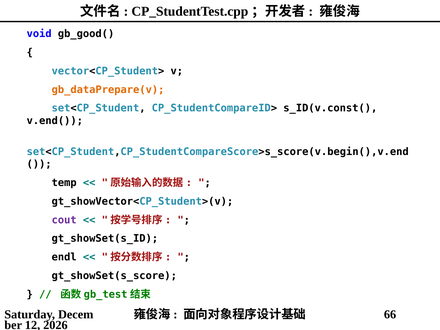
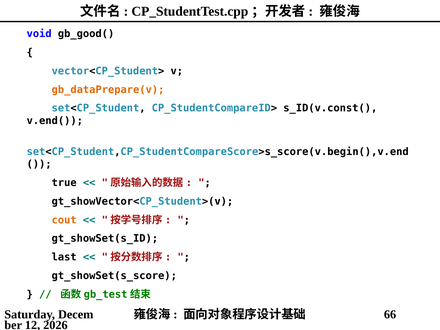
temp: temp -> true
cout colour: purple -> orange
endl: endl -> last
